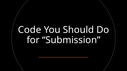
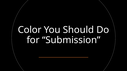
Code: Code -> Color
